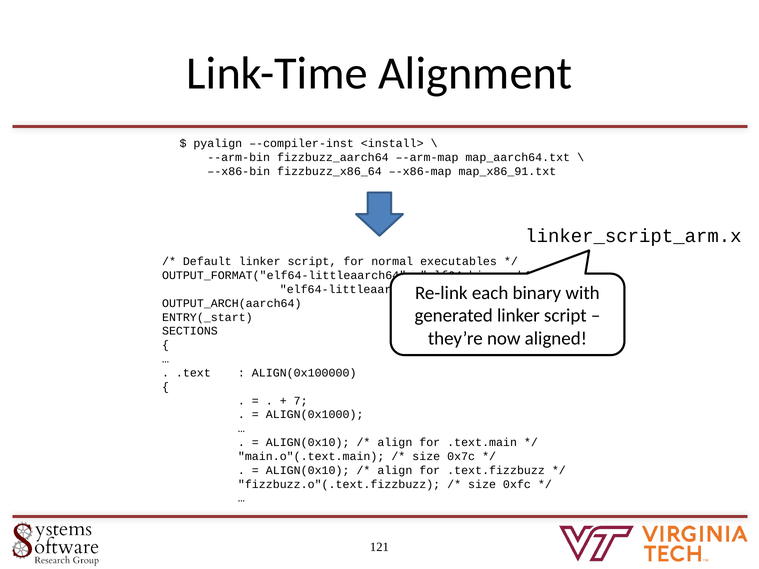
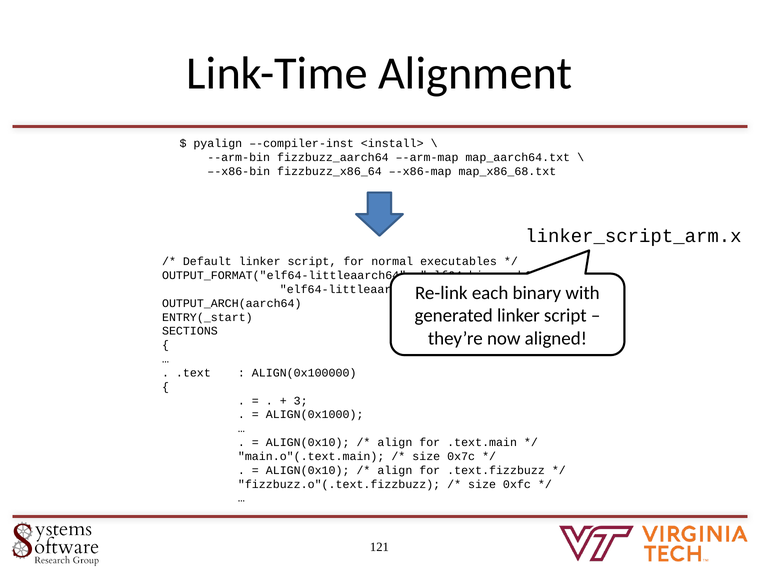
map_x86_91.txt: map_x86_91.txt -> map_x86_68.txt
7: 7 -> 3
